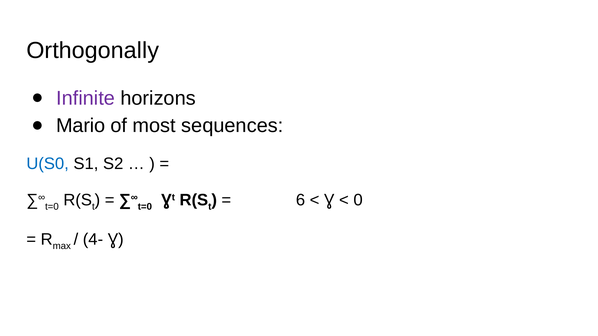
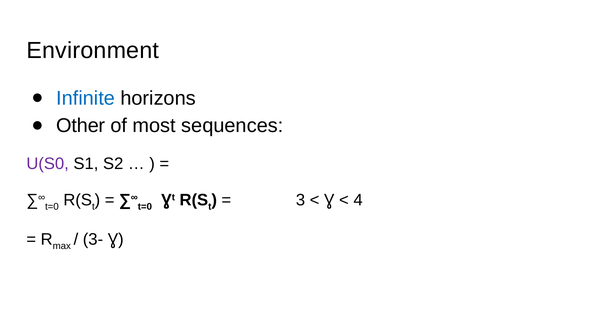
Orthogonally: Orthogonally -> Environment
Infinite colour: purple -> blue
Mario: Mario -> Other
U(S0 colour: blue -> purple
6: 6 -> 3
0: 0 -> 4
4-: 4- -> 3-
